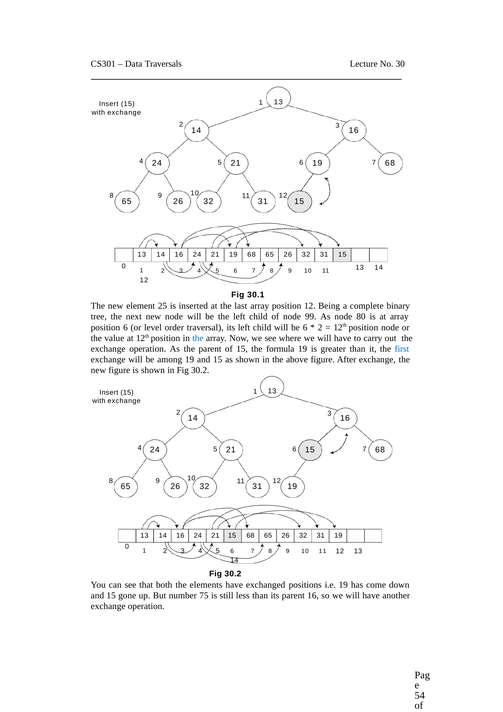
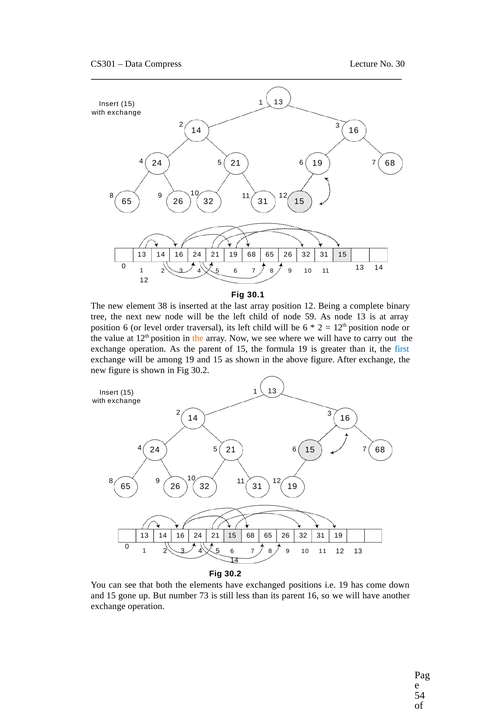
Traversals: Traversals -> Compress
25: 25 -> 38
99: 99 -> 59
node 80: 80 -> 13
the at (198, 338) colour: blue -> orange
75: 75 -> 73
